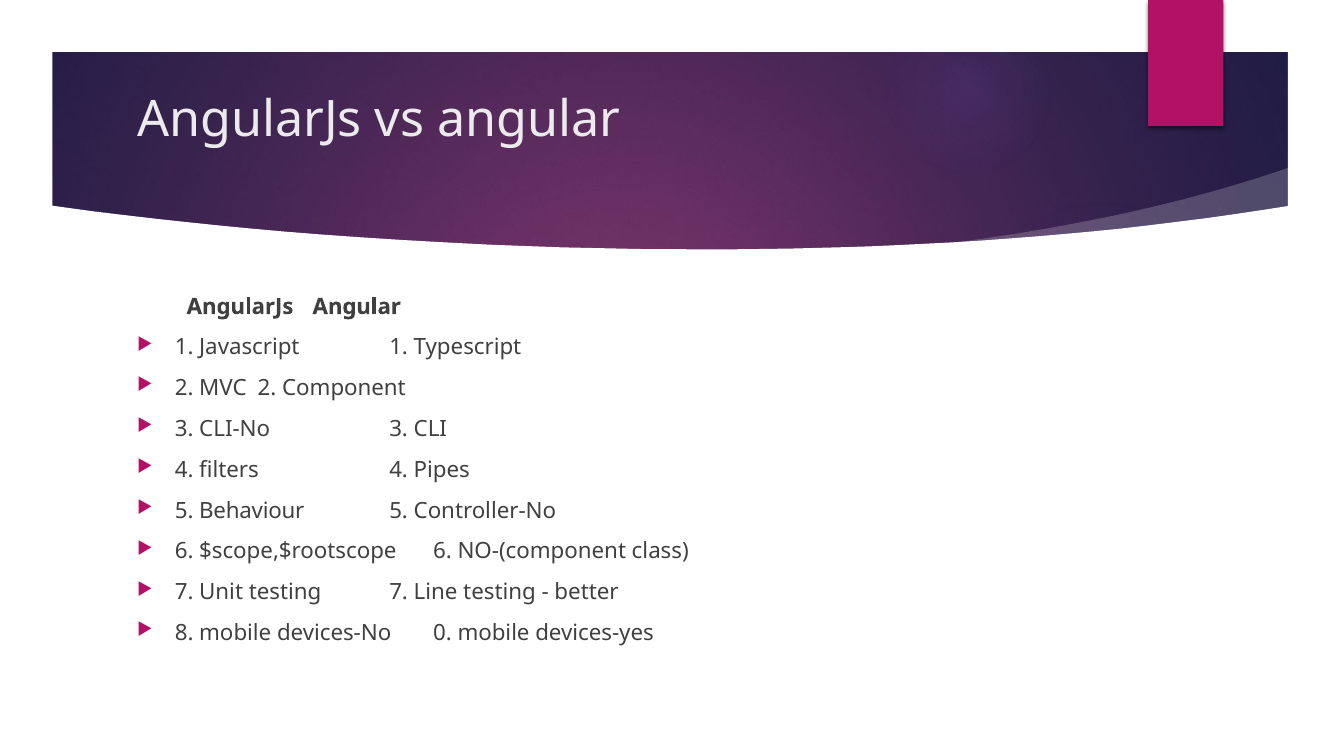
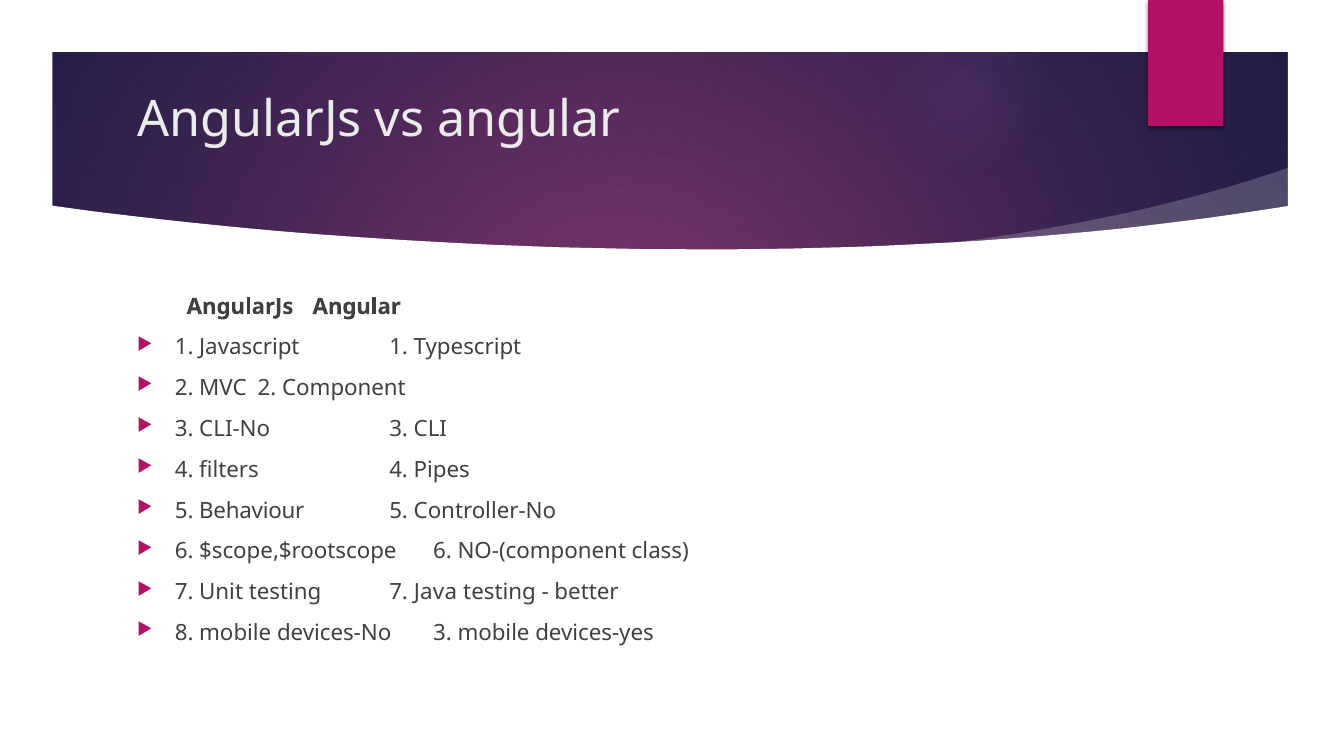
Line: Line -> Java
devices-No 0: 0 -> 3
